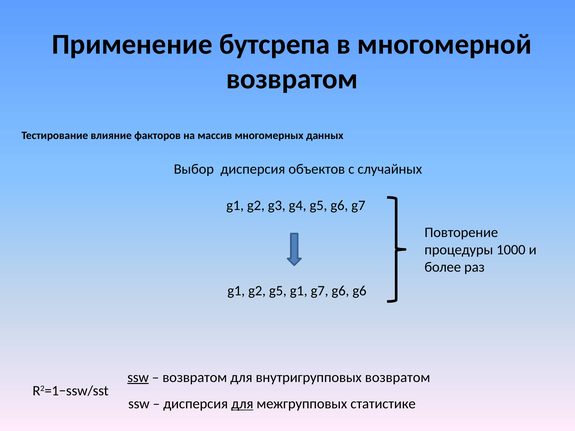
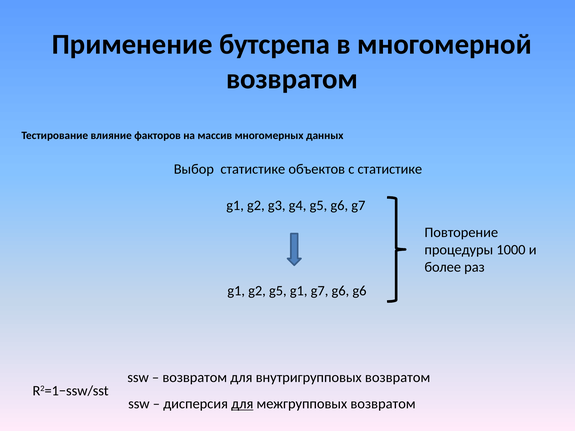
Выбор дисперсия: дисперсия -> статистике
с случайных: случайных -> статистике
ssw at (138, 377) underline: present -> none
межгрупповых статистике: статистике -> возвратом
